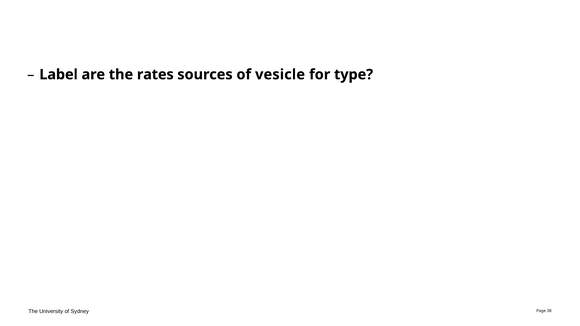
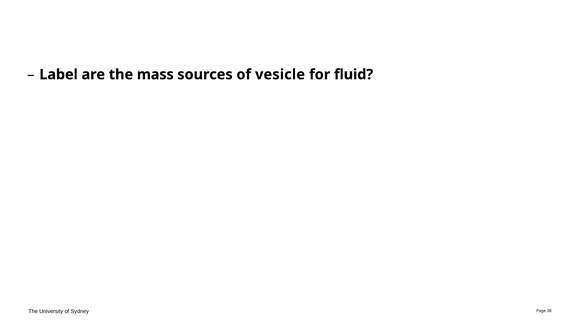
rates: rates -> mass
type: type -> fluid
